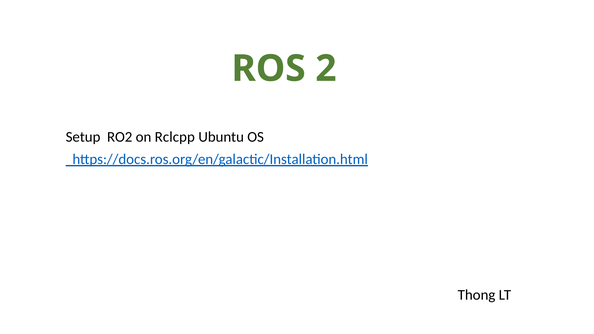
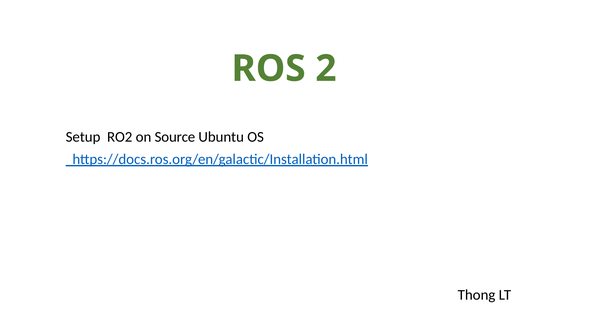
Rclcpp: Rclcpp -> Source
